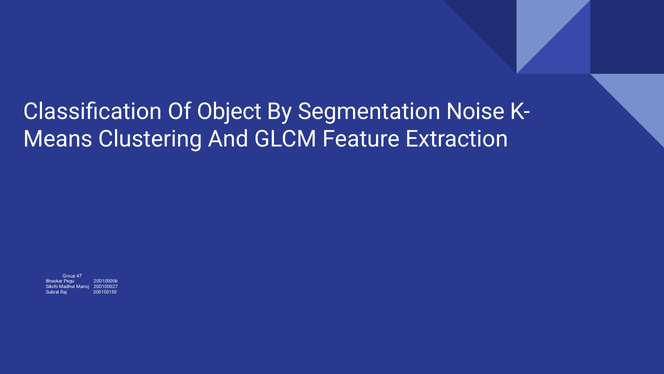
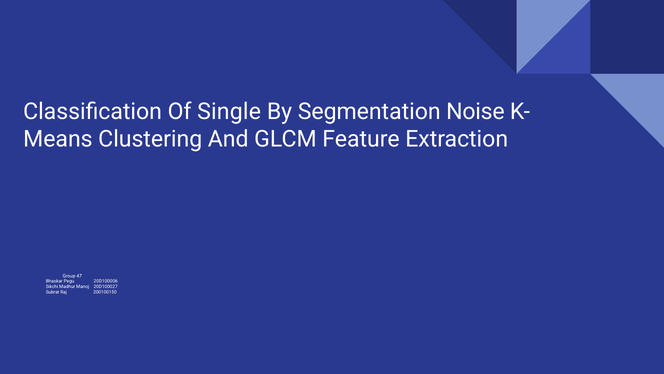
Object: Object -> Single
